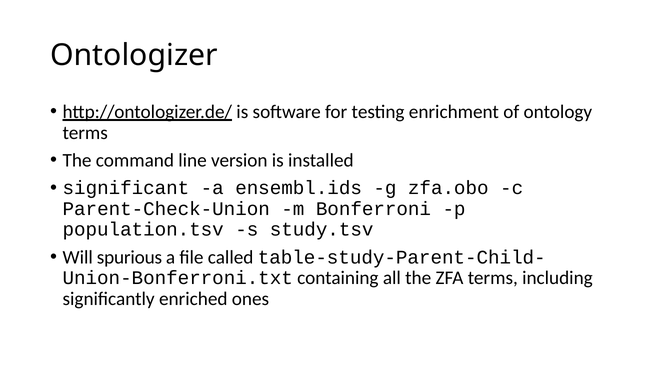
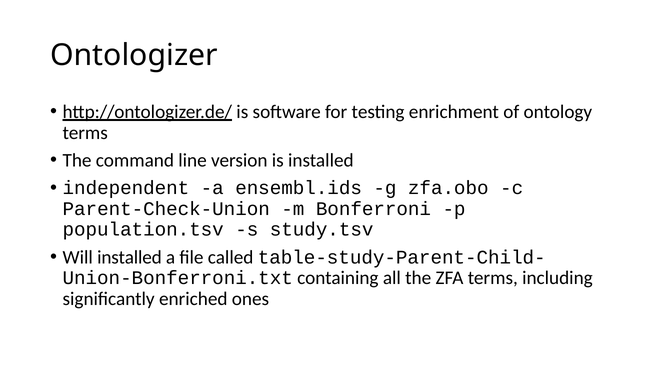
significant: significant -> independent
Will spurious: spurious -> installed
